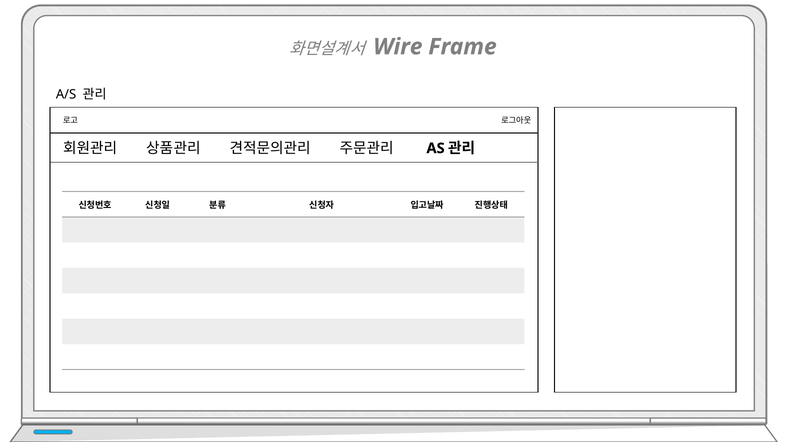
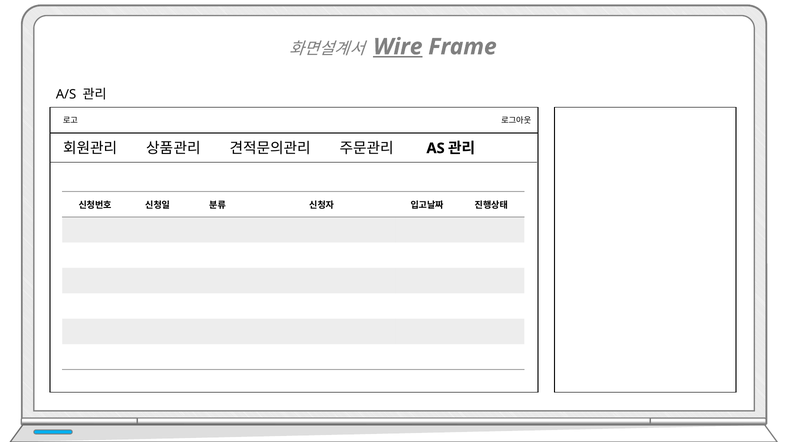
Wire underline: none -> present
